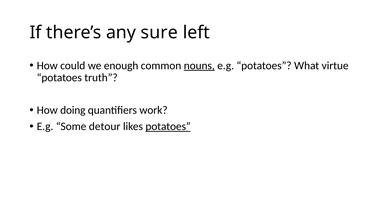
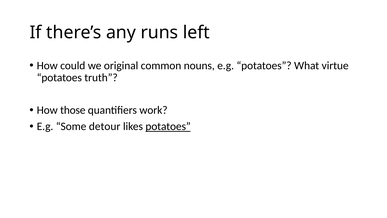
sure: sure -> runs
enough: enough -> original
nouns underline: present -> none
doing: doing -> those
